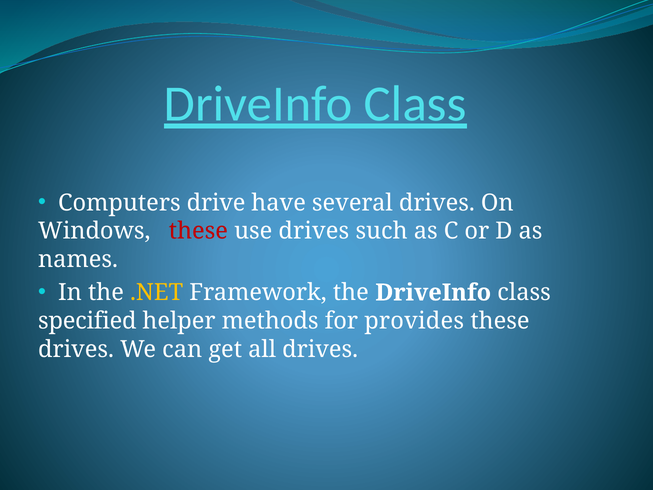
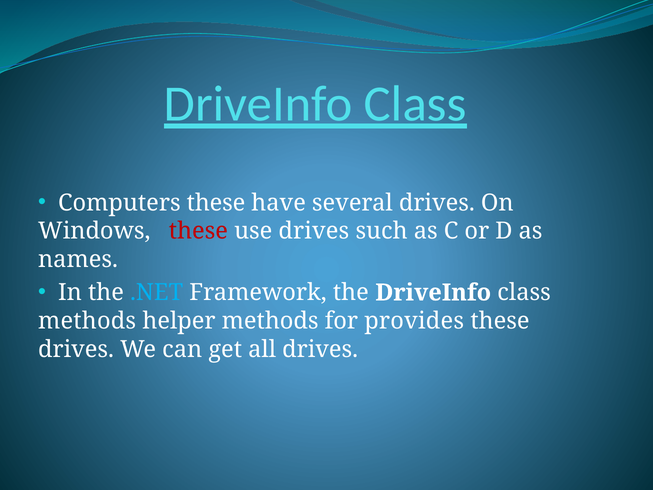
Computers drive: drive -> these
.NET colour: yellow -> light blue
specified at (87, 321): specified -> methods
